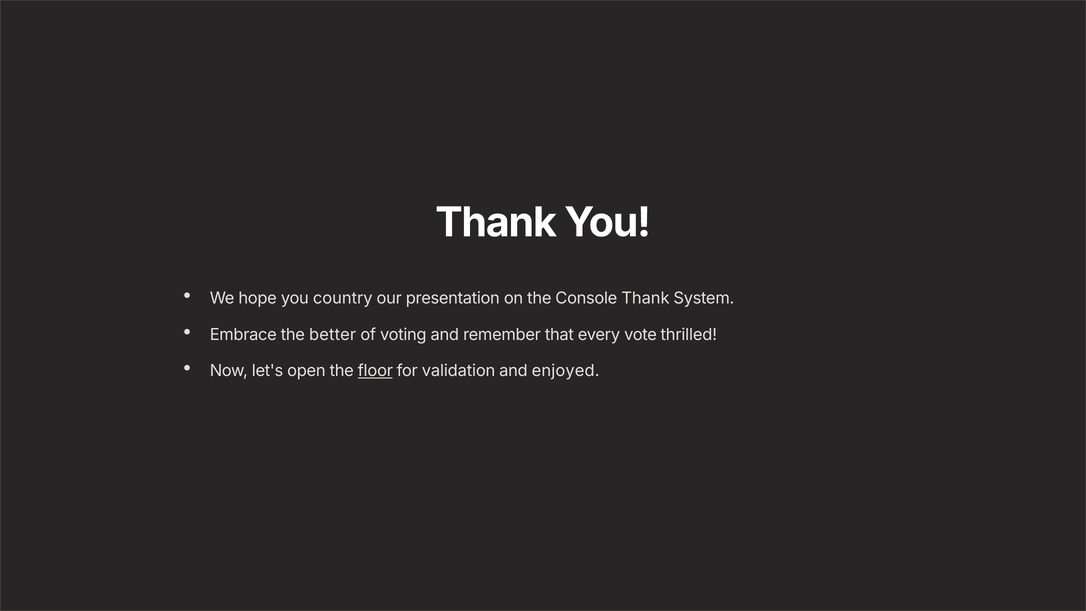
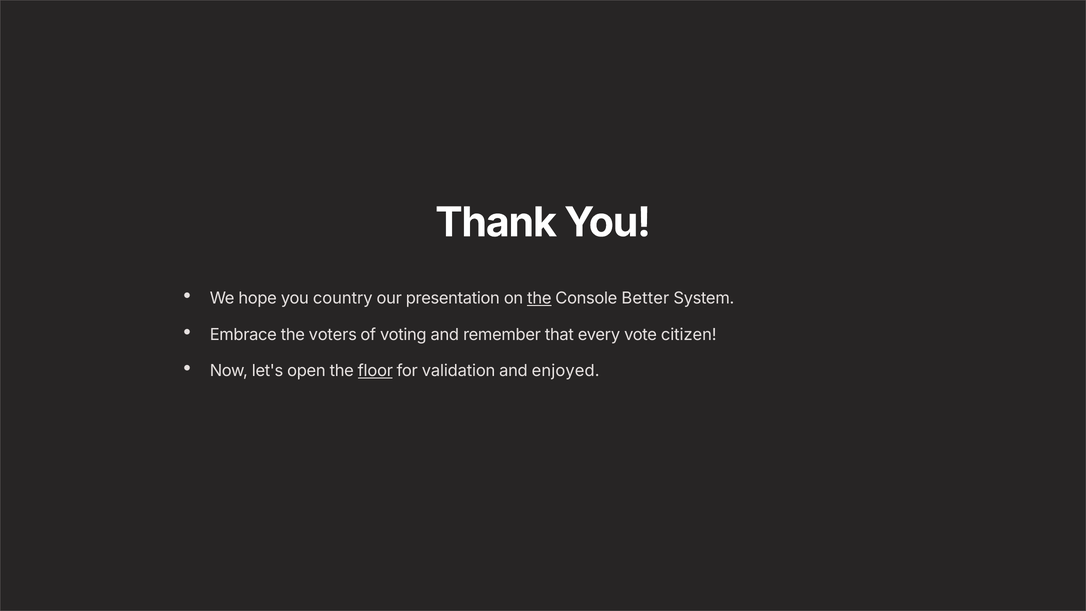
the at (539, 298) underline: none -> present
Console Thank: Thank -> Better
better: better -> voters
thrilled: thrilled -> citizen
